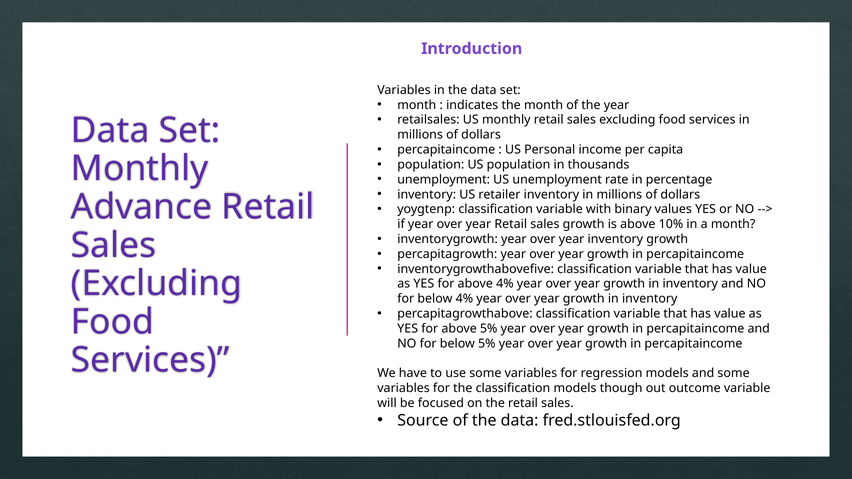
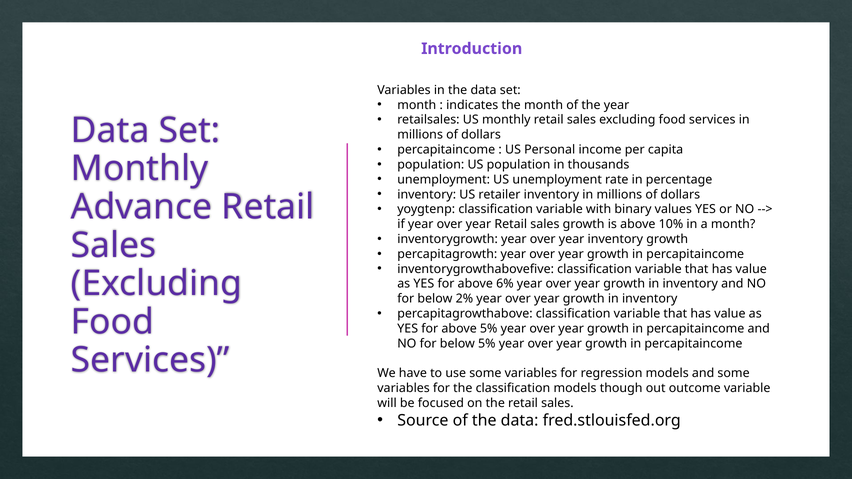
above 4%: 4% -> 6%
below 4%: 4% -> 2%
